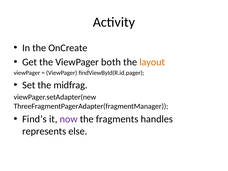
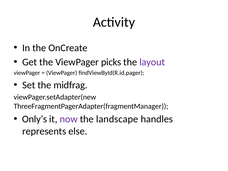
both: both -> picks
layout colour: orange -> purple
Find’s: Find’s -> Only’s
fragments: fragments -> landscape
